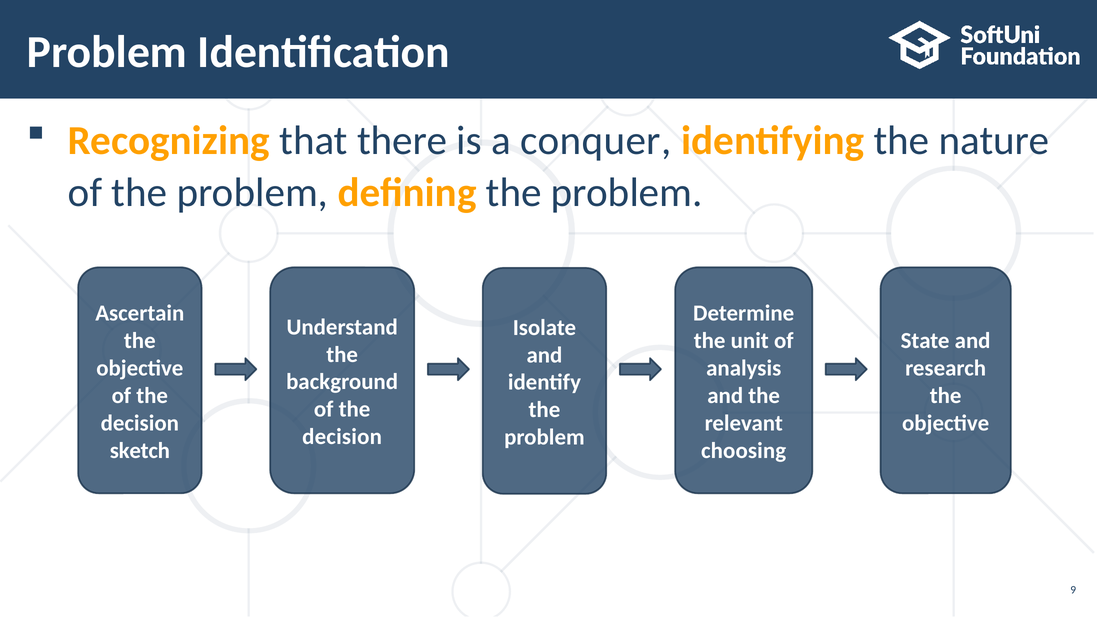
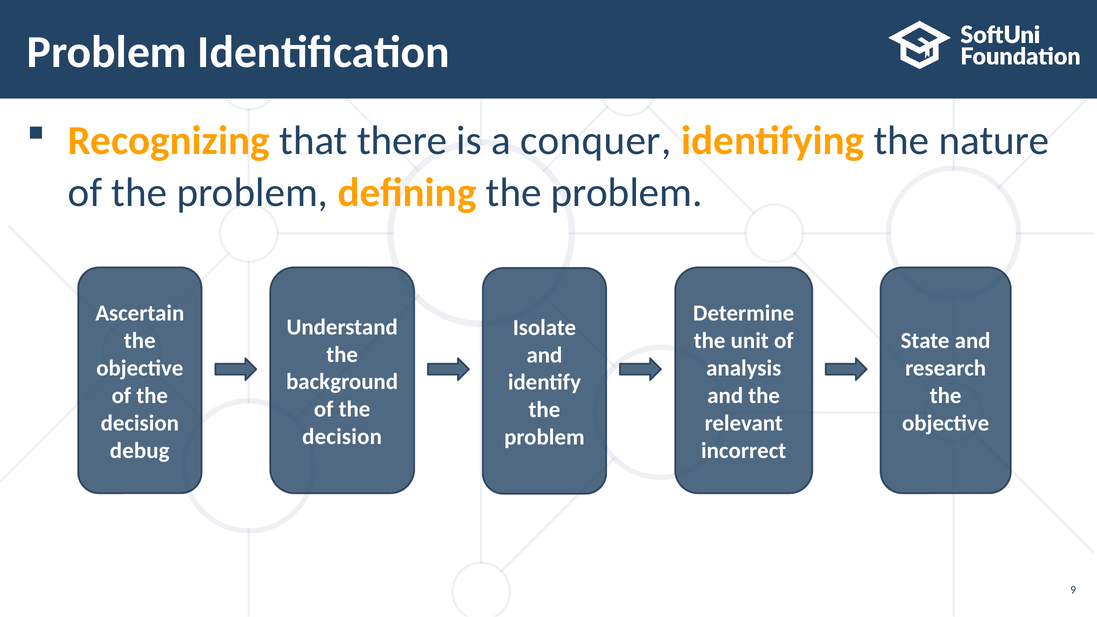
sketch: sketch -> debug
choosing: choosing -> incorrect
